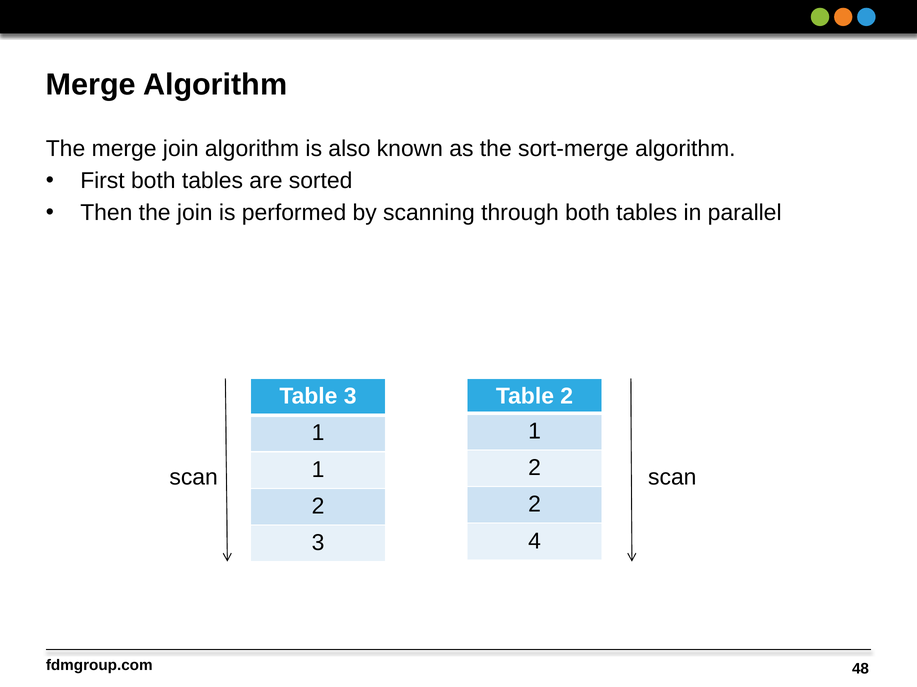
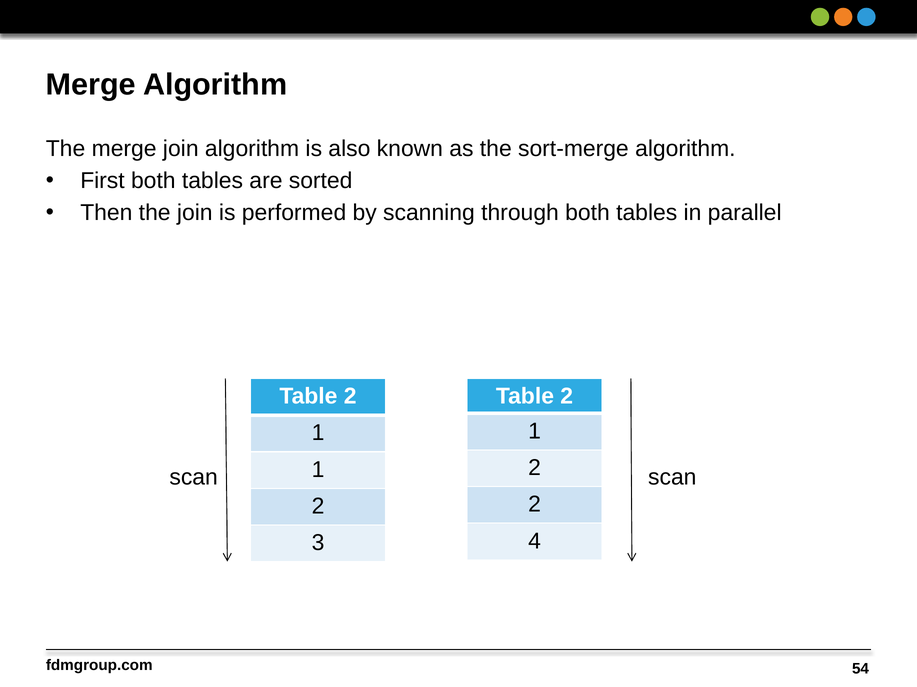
3 at (350, 397): 3 -> 2
48: 48 -> 54
